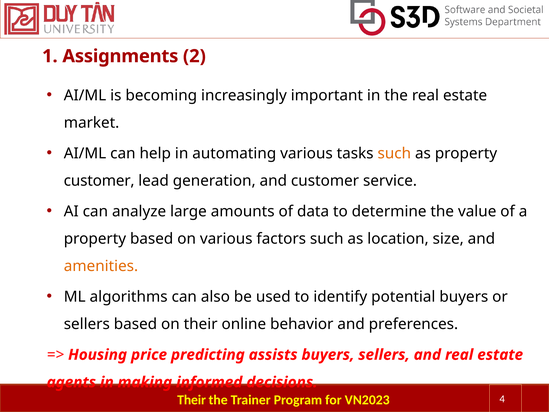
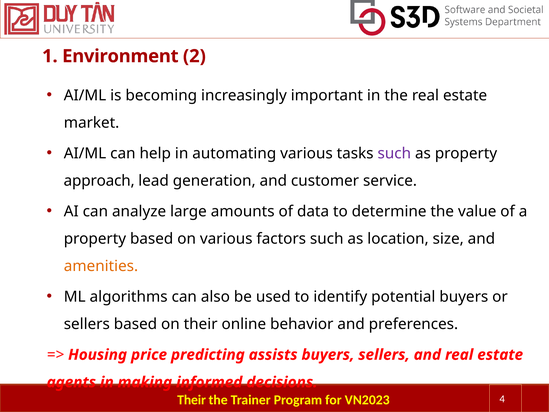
Assignments: Assignments -> Environment
such at (394, 153) colour: orange -> purple
customer at (99, 181): customer -> approach
